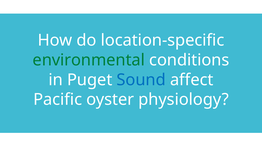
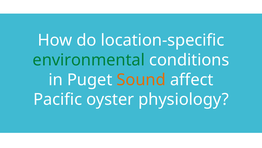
Sound colour: blue -> orange
